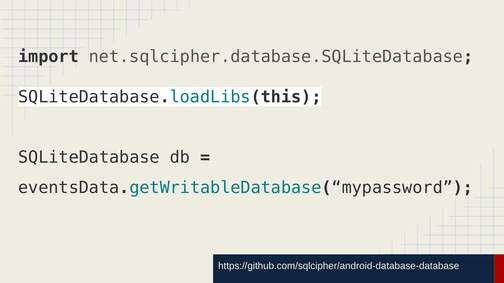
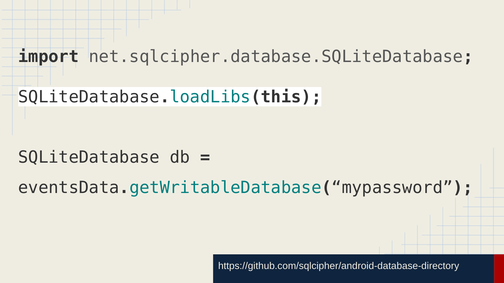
https://github.com/sqlcipher/android-database-database: https://github.com/sqlcipher/android-database-database -> https://github.com/sqlcipher/android-database-directory
